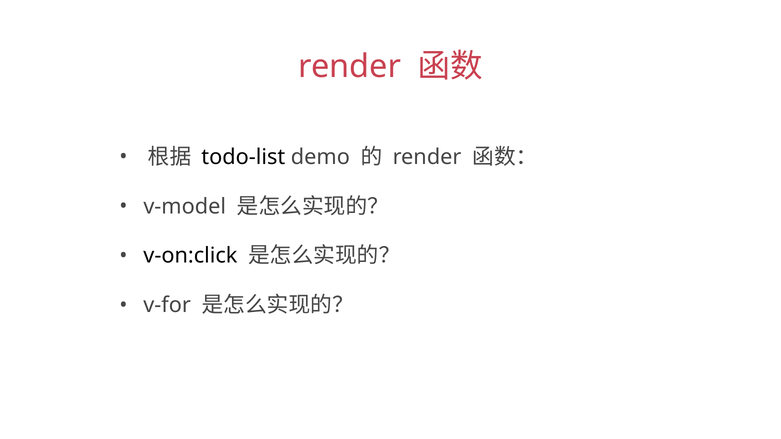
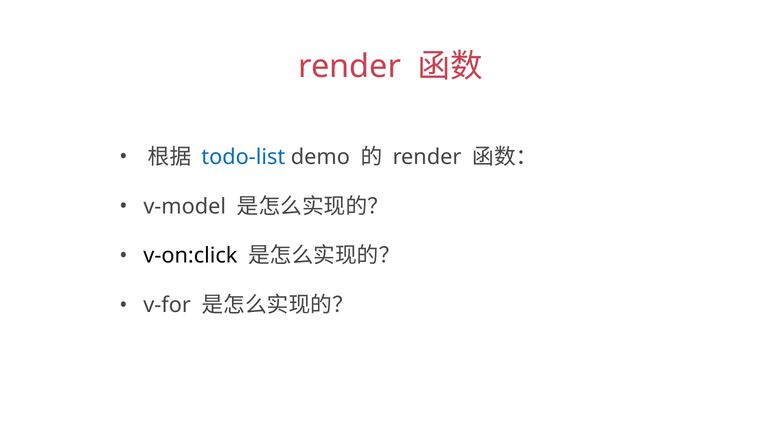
todo-list colour: black -> blue
